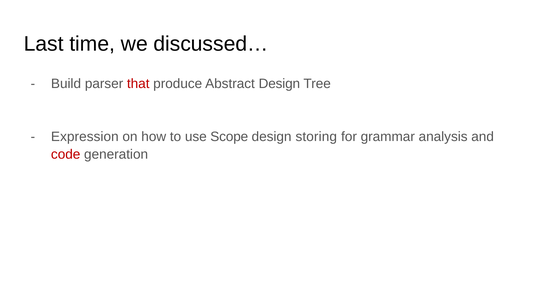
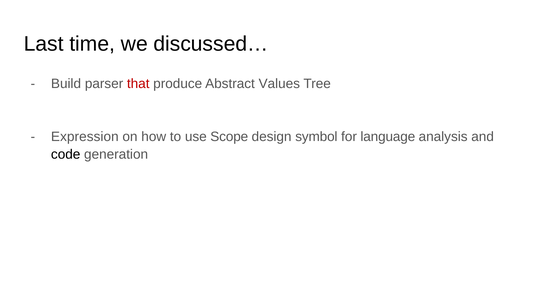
Abstract Design: Design -> Values
storing: storing -> symbol
grammar: grammar -> language
code colour: red -> black
